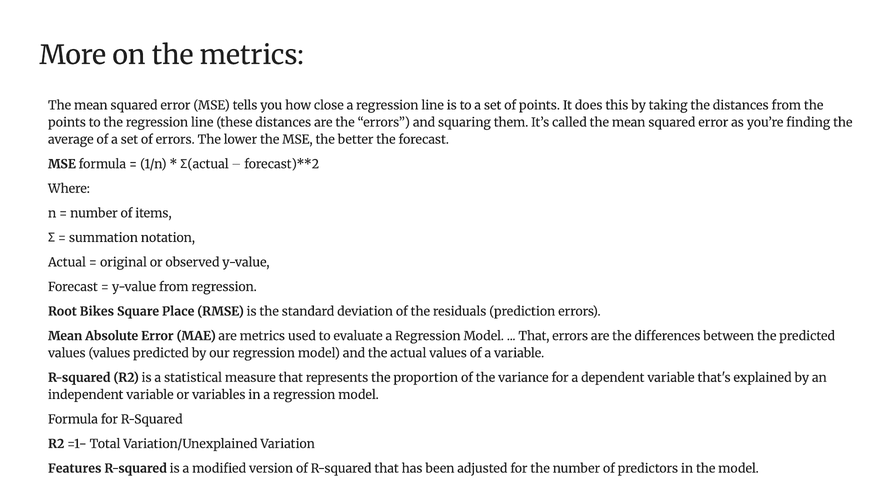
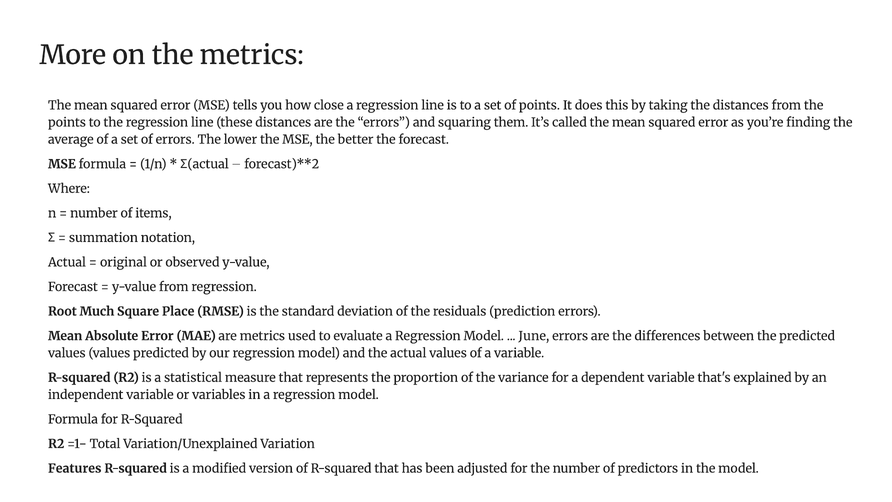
Bikes: Bikes -> Much
That at (534, 336): That -> June
